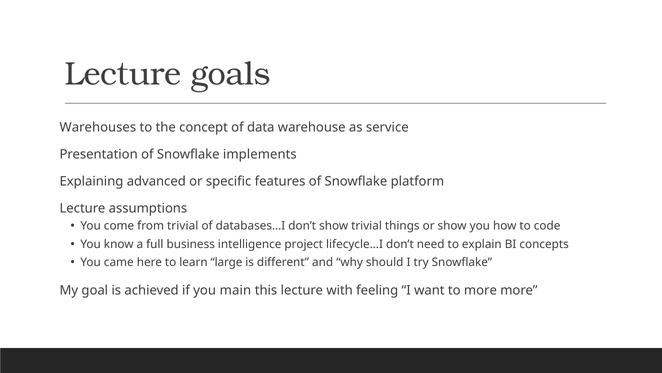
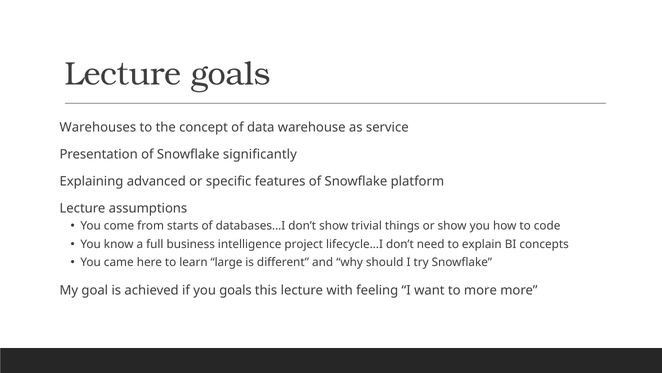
implements: implements -> significantly
from trivial: trivial -> starts
you main: main -> goals
